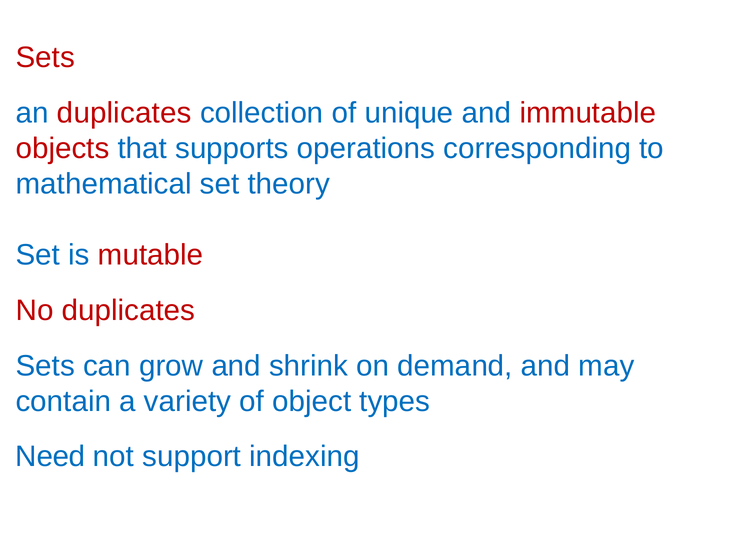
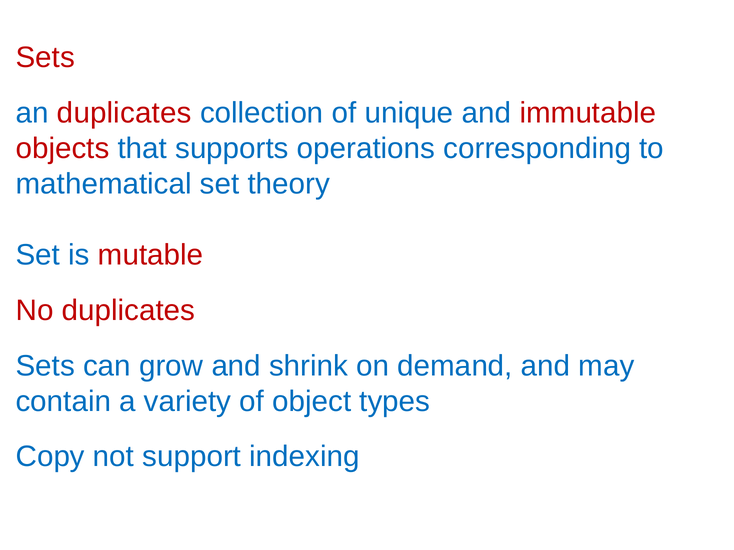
Need: Need -> Copy
